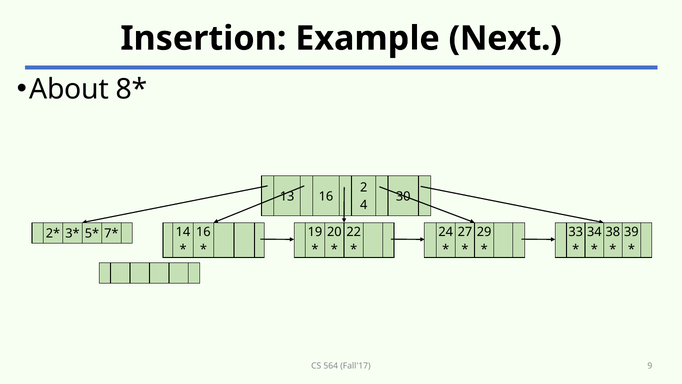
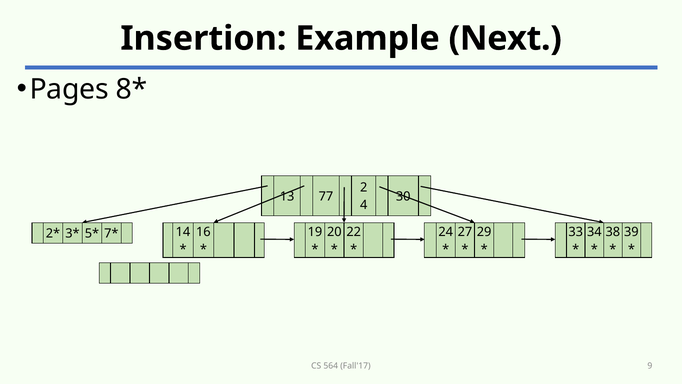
About: About -> Pages
13 16: 16 -> 77
